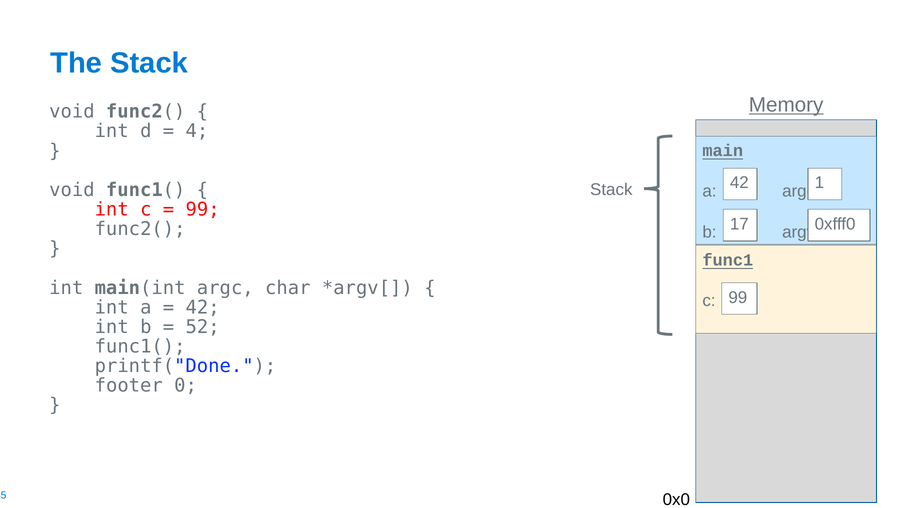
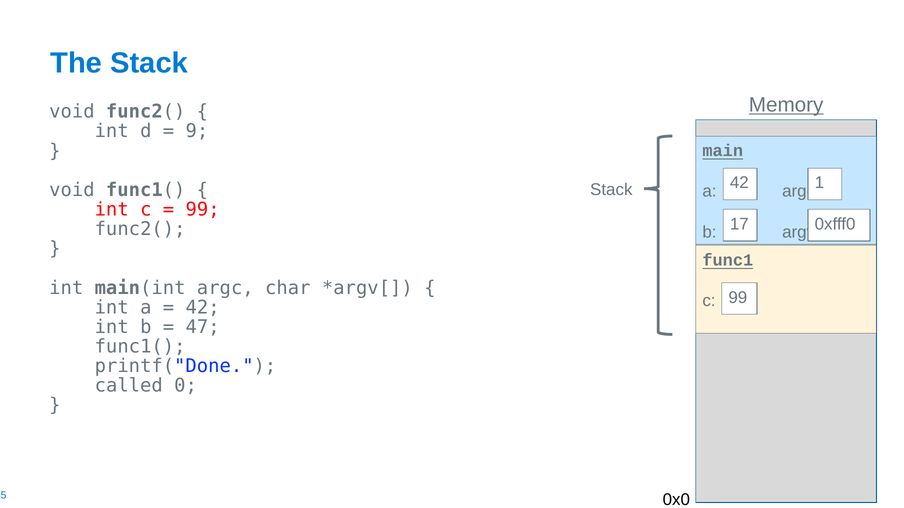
4: 4 -> 9
52: 52 -> 47
footer: footer -> called
